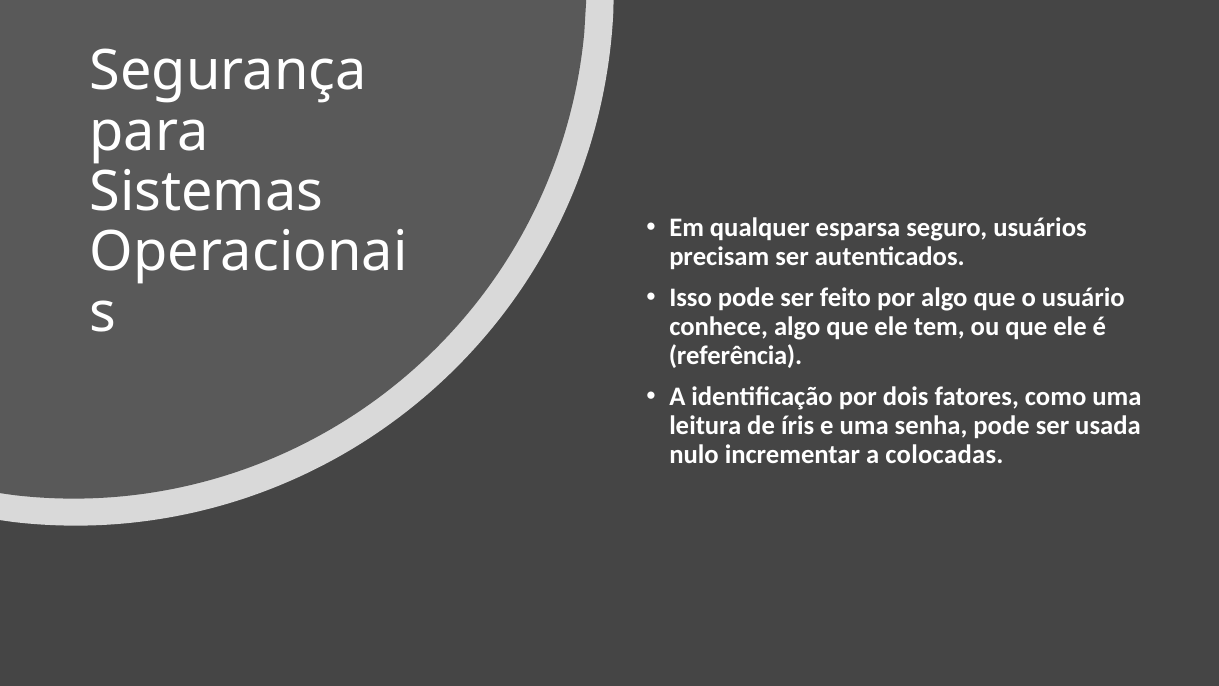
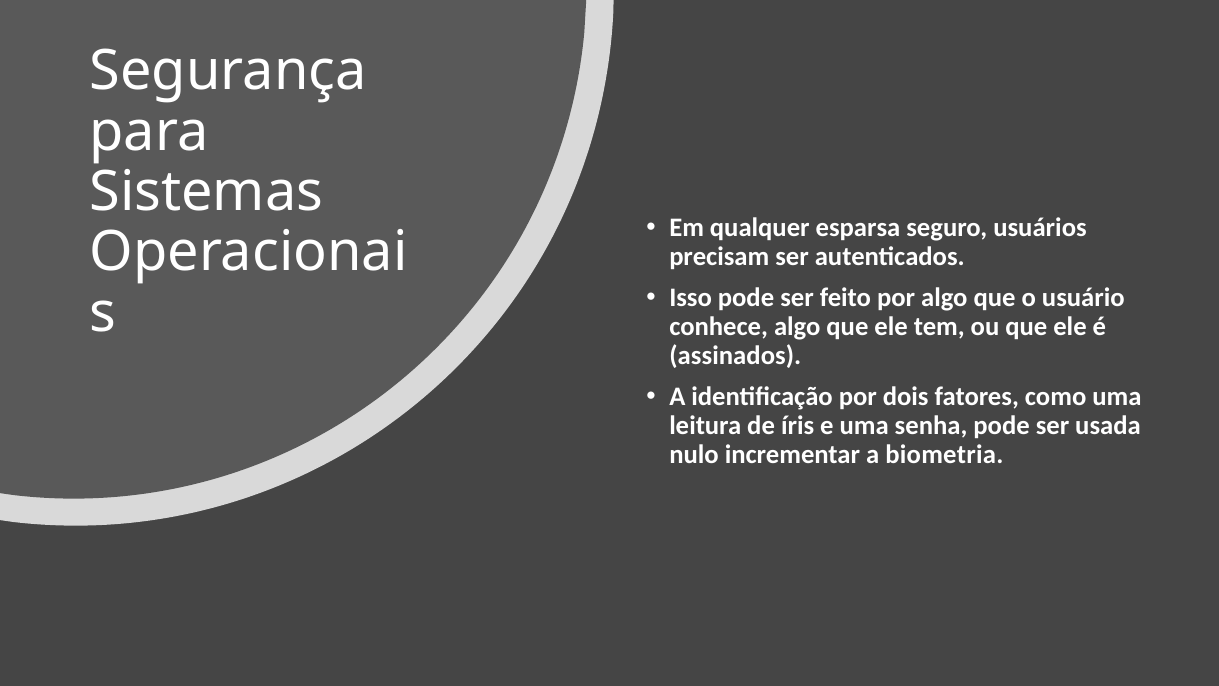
referência: referência -> assinados
colocadas: colocadas -> biometria
